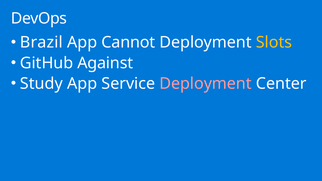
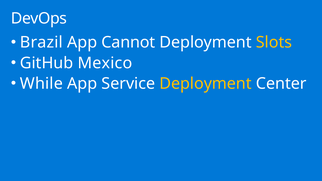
Against: Against -> Mexico
Study: Study -> While
Deployment at (206, 84) colour: pink -> yellow
